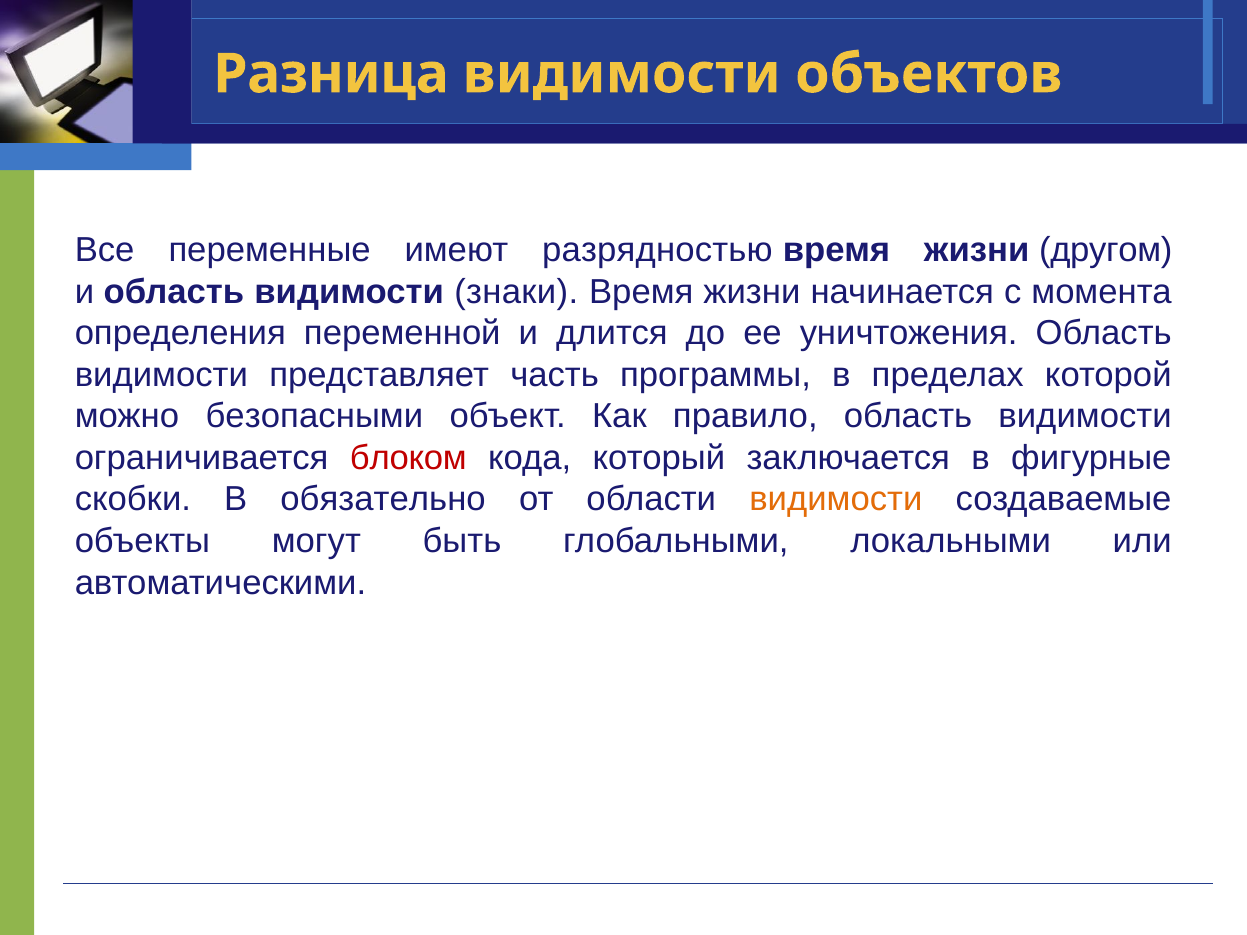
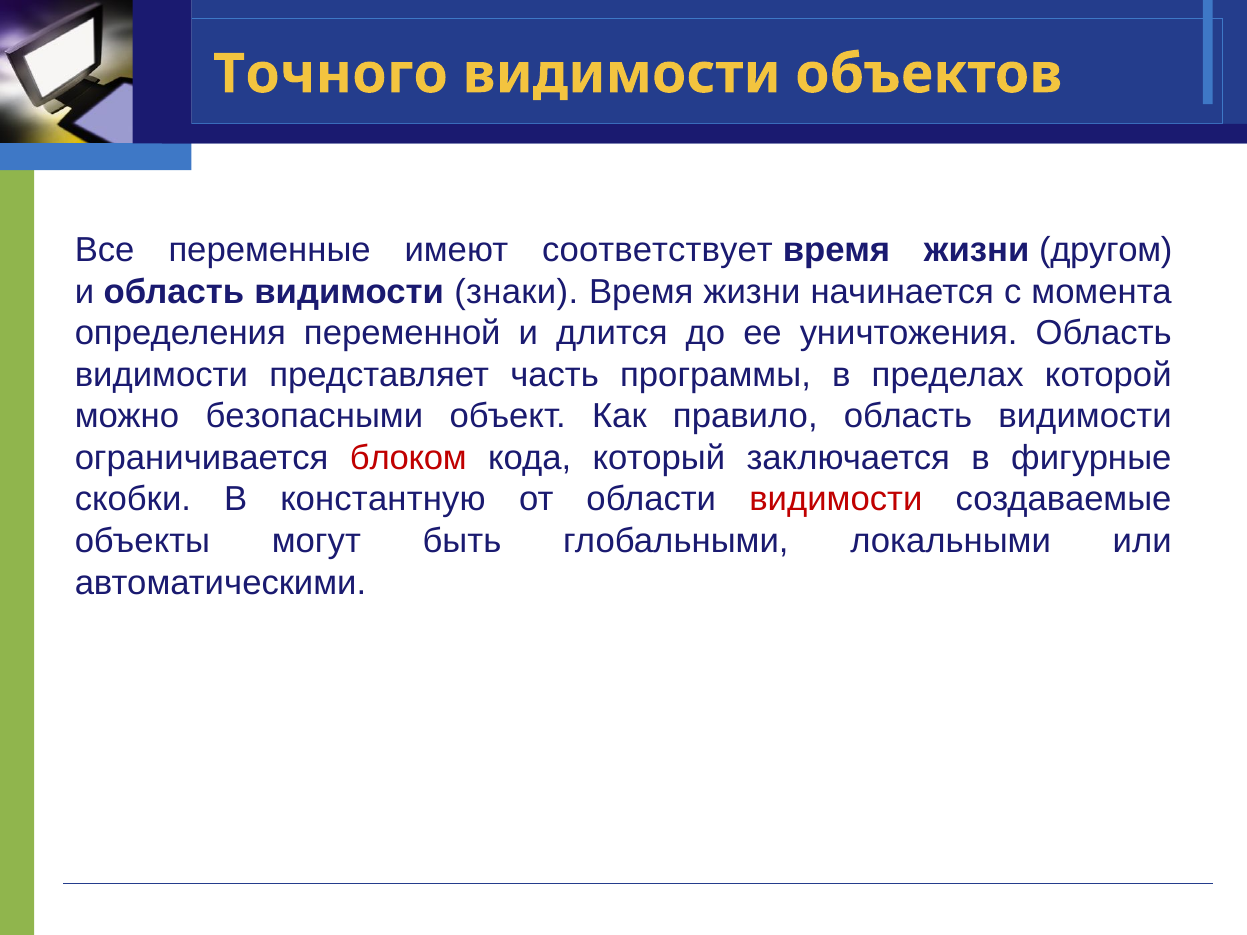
Разница: Разница -> Точного
разрядностью: разрядностью -> соответствует
обязательно: обязательно -> константную
видимости at (836, 500) colour: orange -> red
